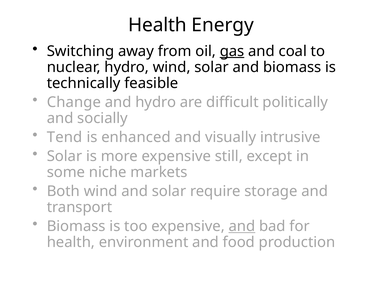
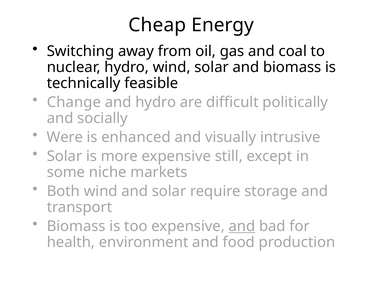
Health at (157, 25): Health -> Cheap
gas underline: present -> none
Tend: Tend -> Were
